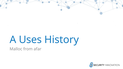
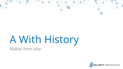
Uses: Uses -> With
